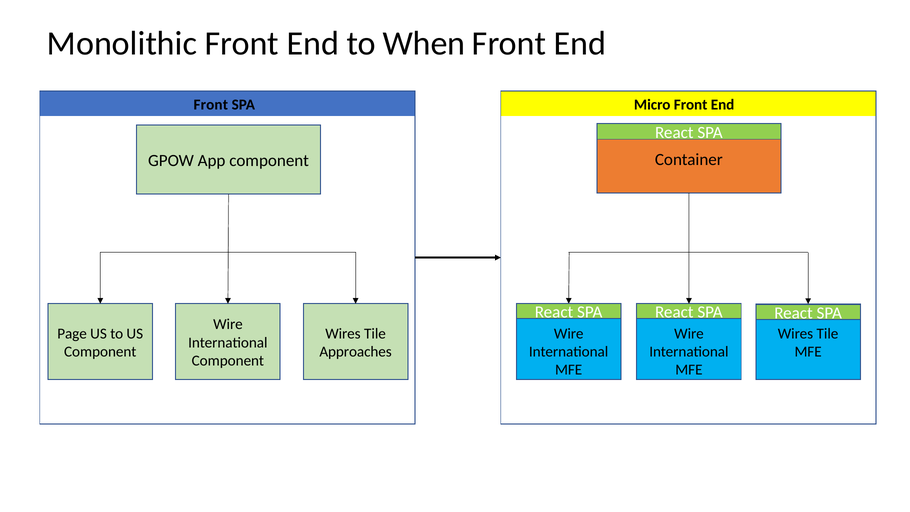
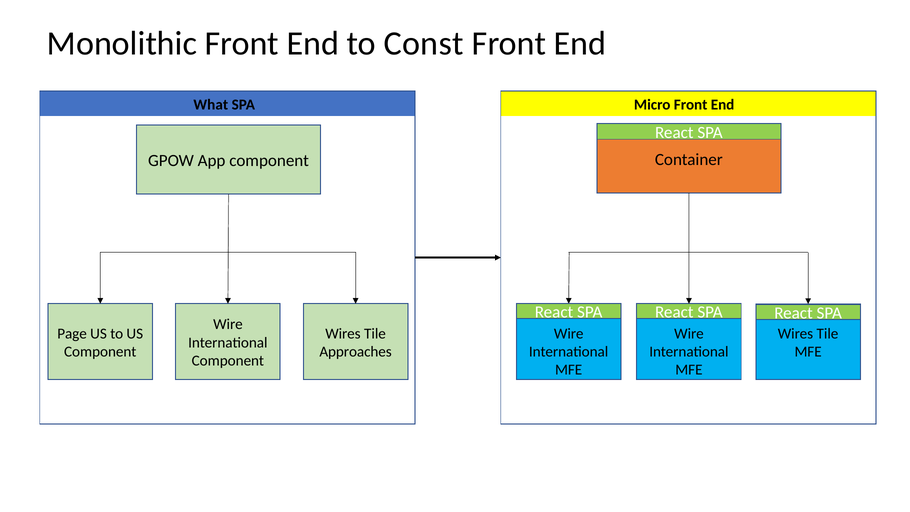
When: When -> Const
Front at (211, 105): Front -> What
